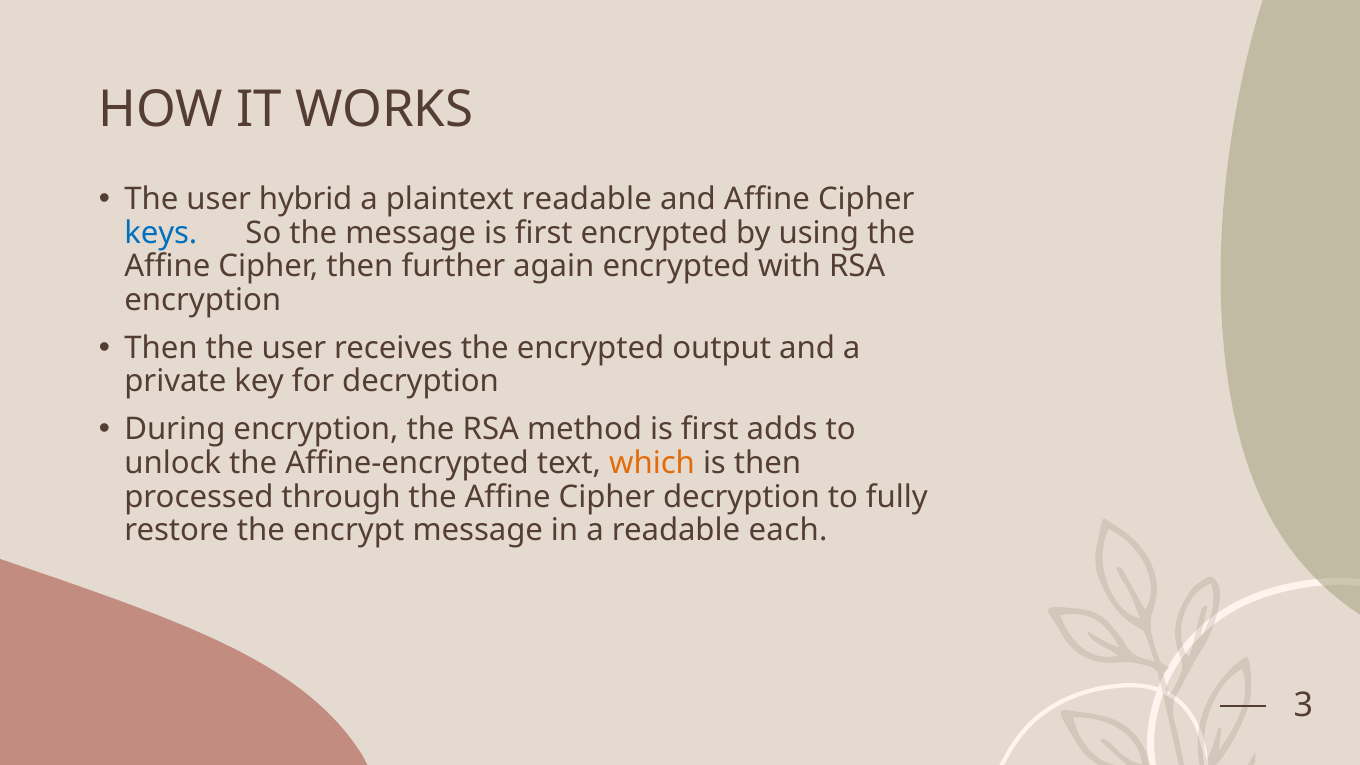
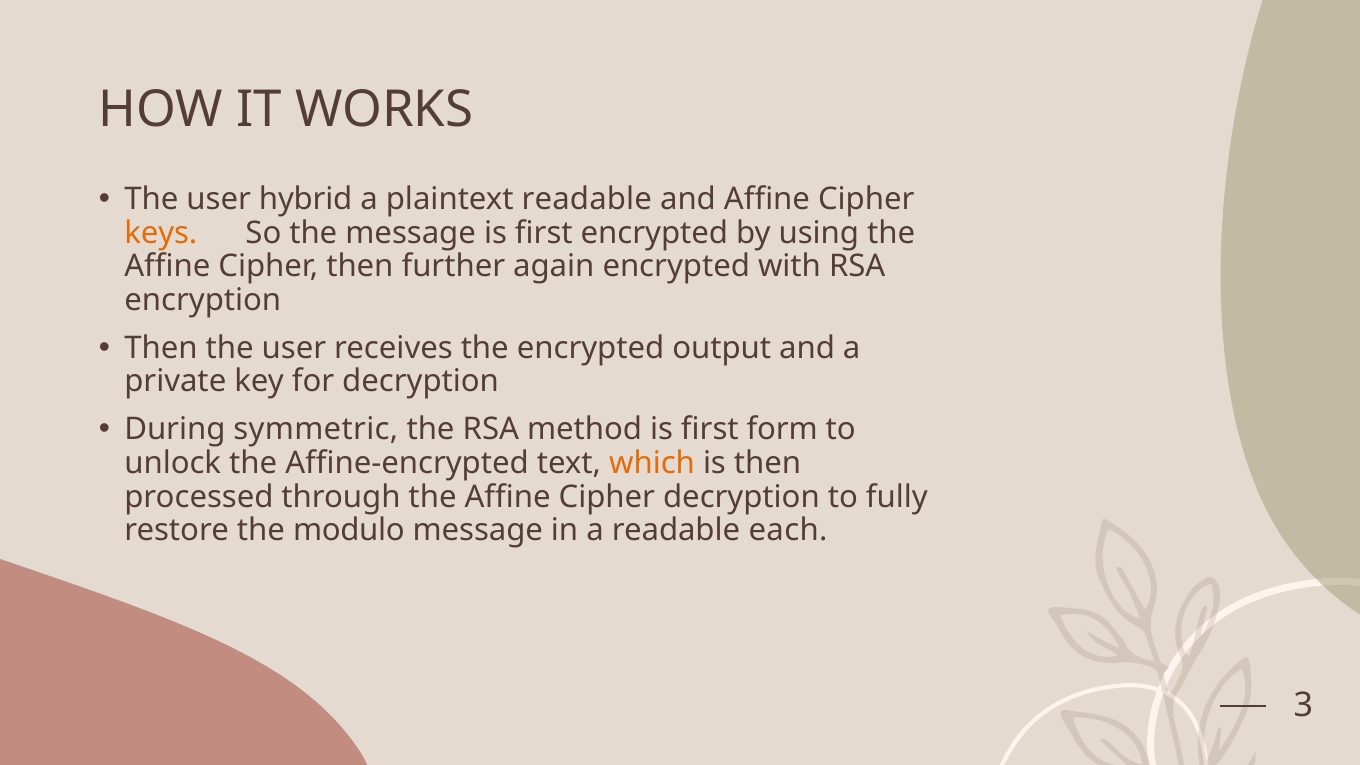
keys colour: blue -> orange
During encryption: encryption -> symmetric
adds: adds -> form
encrypt: encrypt -> modulo
